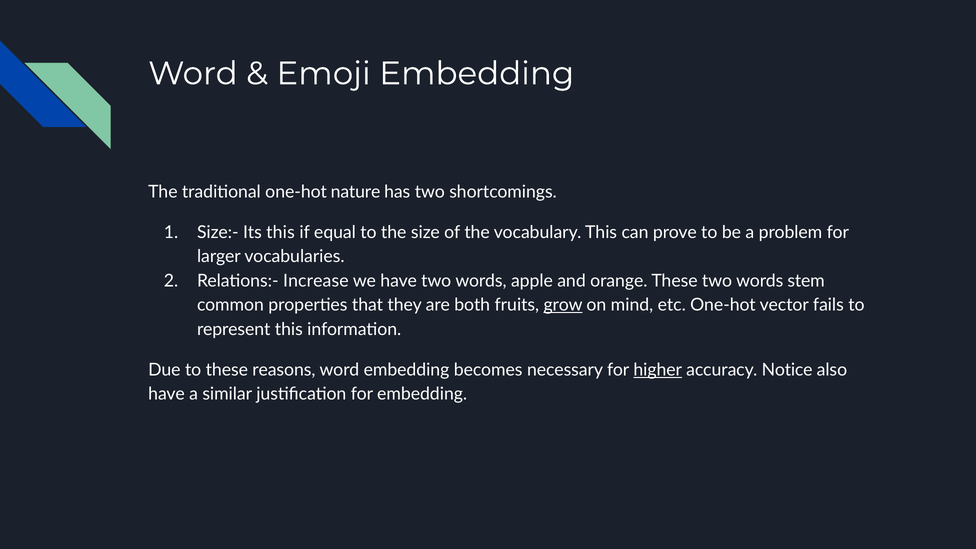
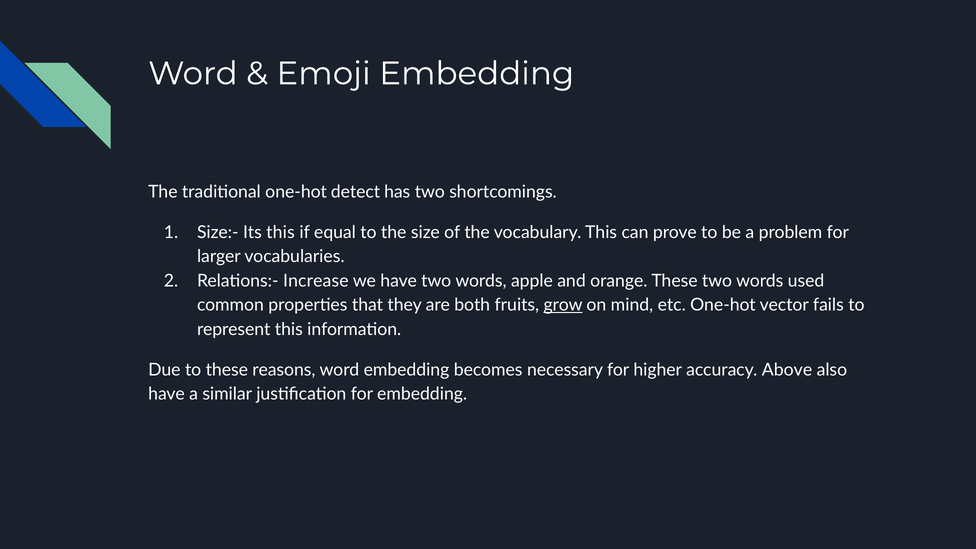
nature: nature -> detect
stem: stem -> used
higher underline: present -> none
Notice: Notice -> Above
